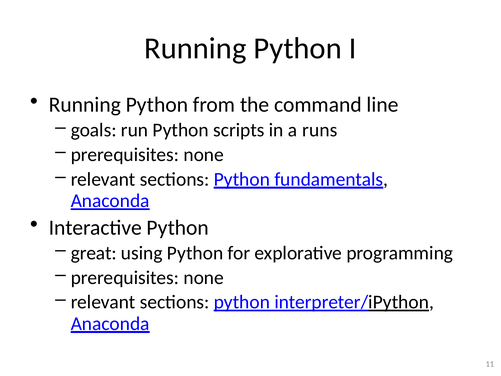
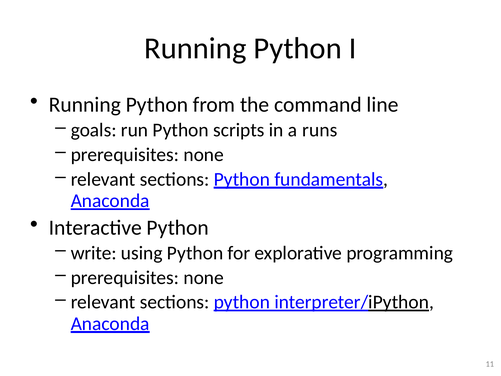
great: great -> write
